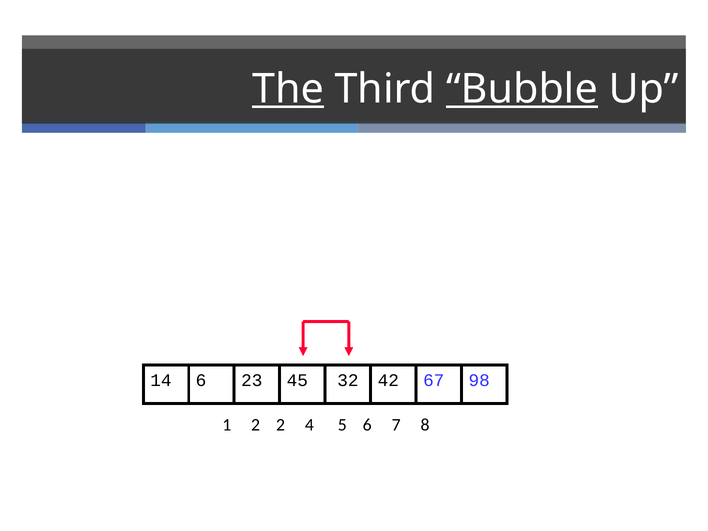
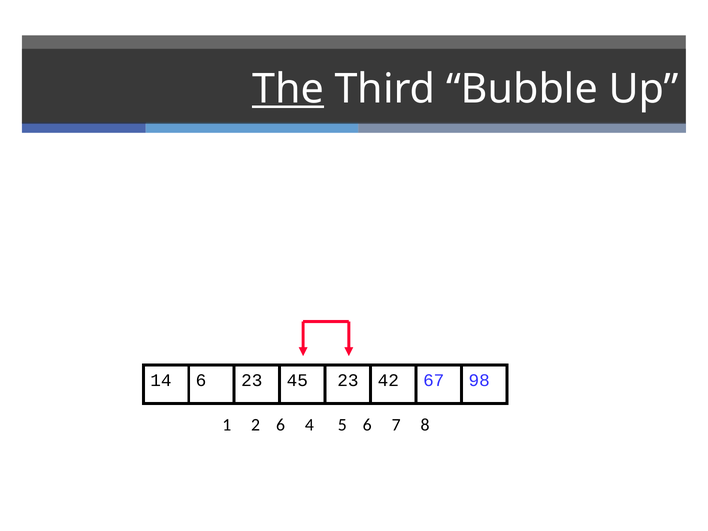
Bubble underline: present -> none
45 32: 32 -> 23
2 2: 2 -> 6
